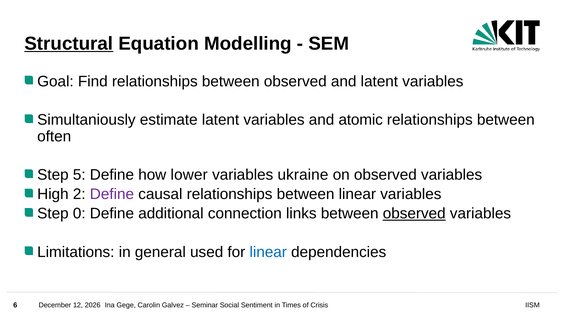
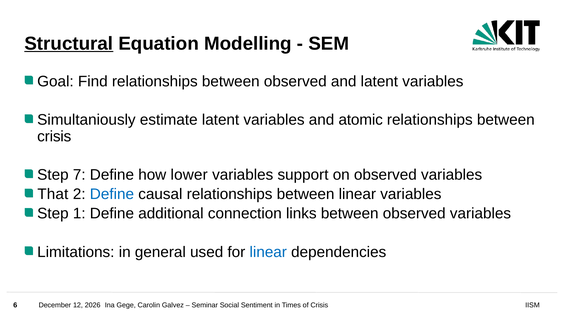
often at (54, 136): often -> crisis
5: 5 -> 7
ukraine: ukraine -> support
High: High -> That
Define at (112, 194) colour: purple -> blue
0: 0 -> 1
observed at (414, 214) underline: present -> none
